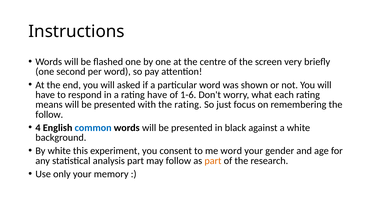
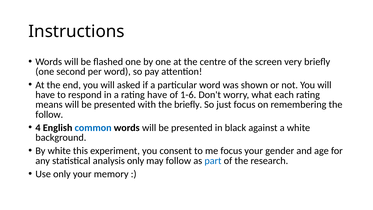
the rating: rating -> briefly
me word: word -> focus
analysis part: part -> only
part at (213, 161) colour: orange -> blue
